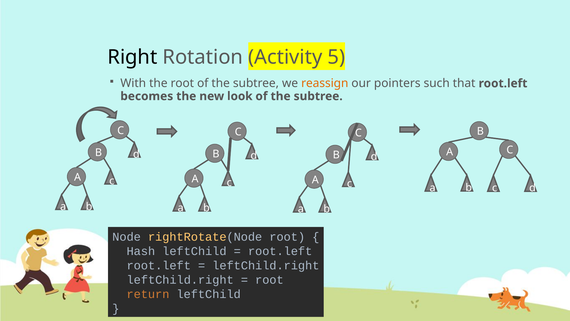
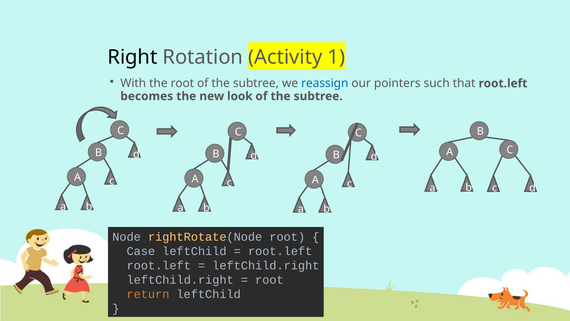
5: 5 -> 1
reassign colour: orange -> blue
Hash: Hash -> Case
